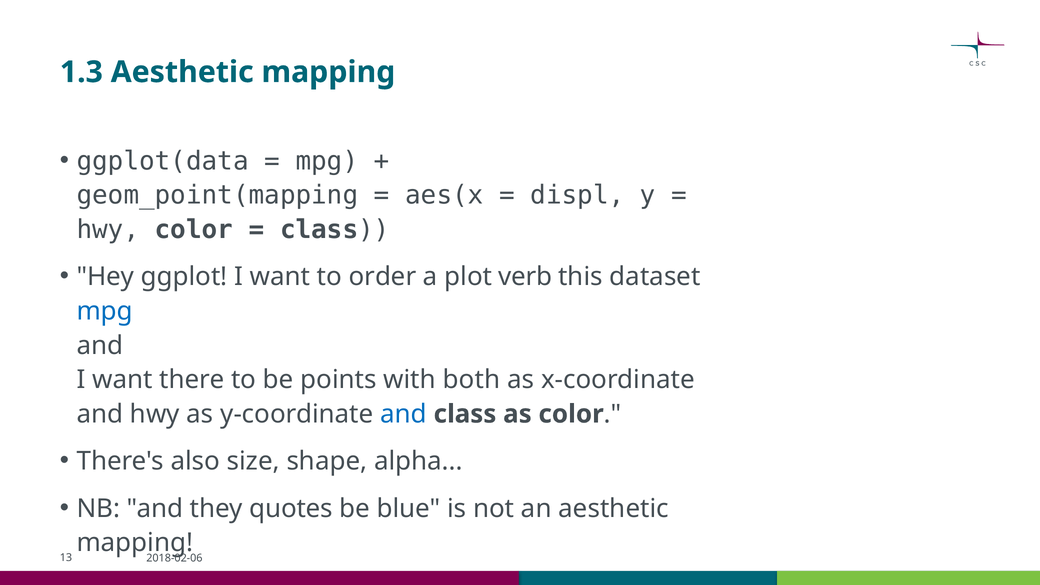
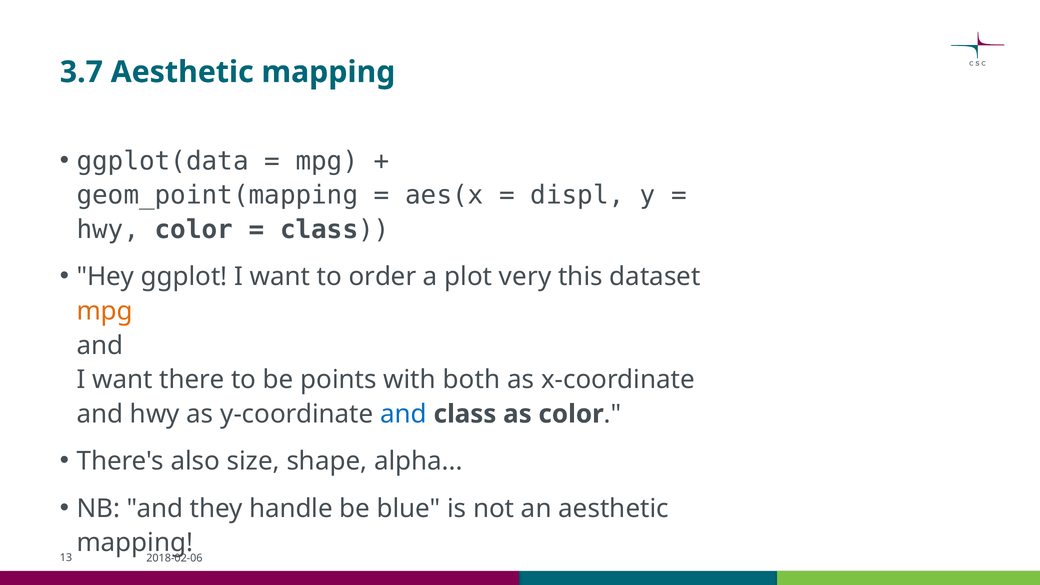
1.3: 1.3 -> 3.7
verb: verb -> very
mpg at (105, 311) colour: blue -> orange
quotes: quotes -> handle
